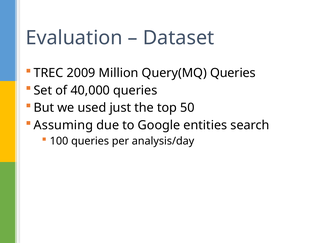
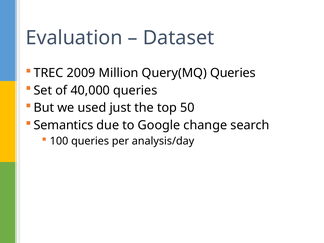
Assuming: Assuming -> Semantics
entities: entities -> change
